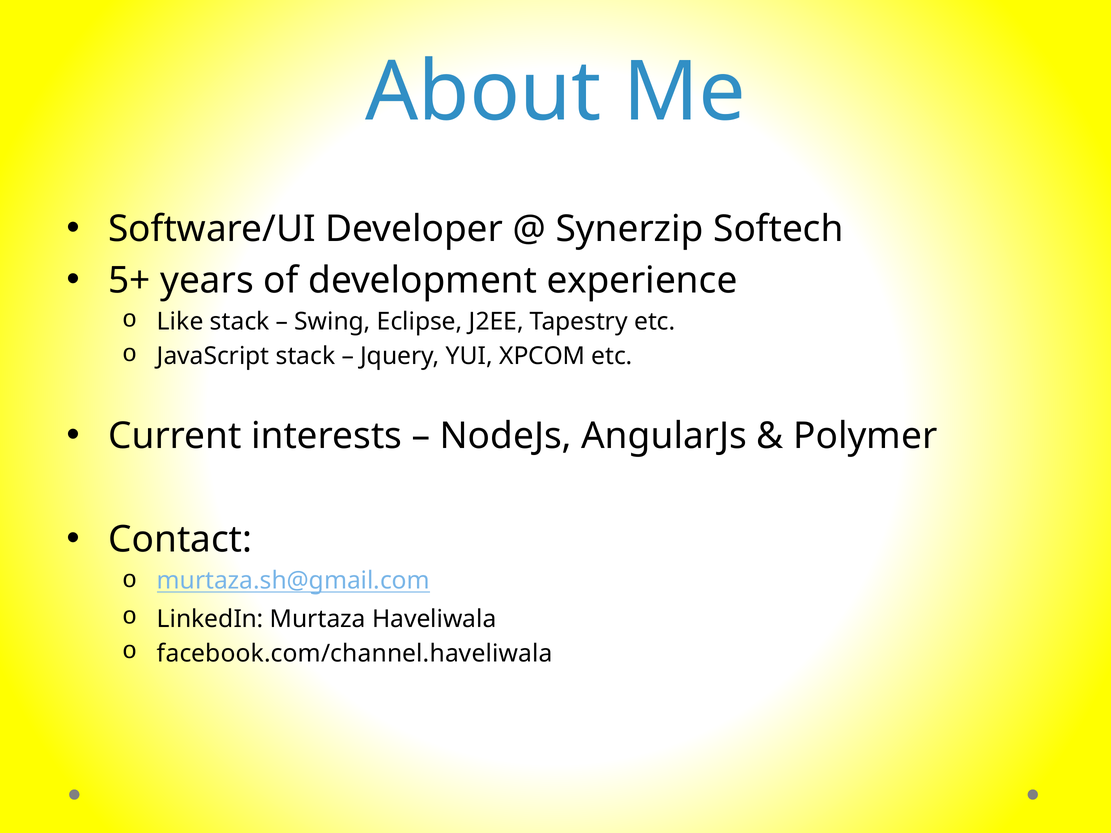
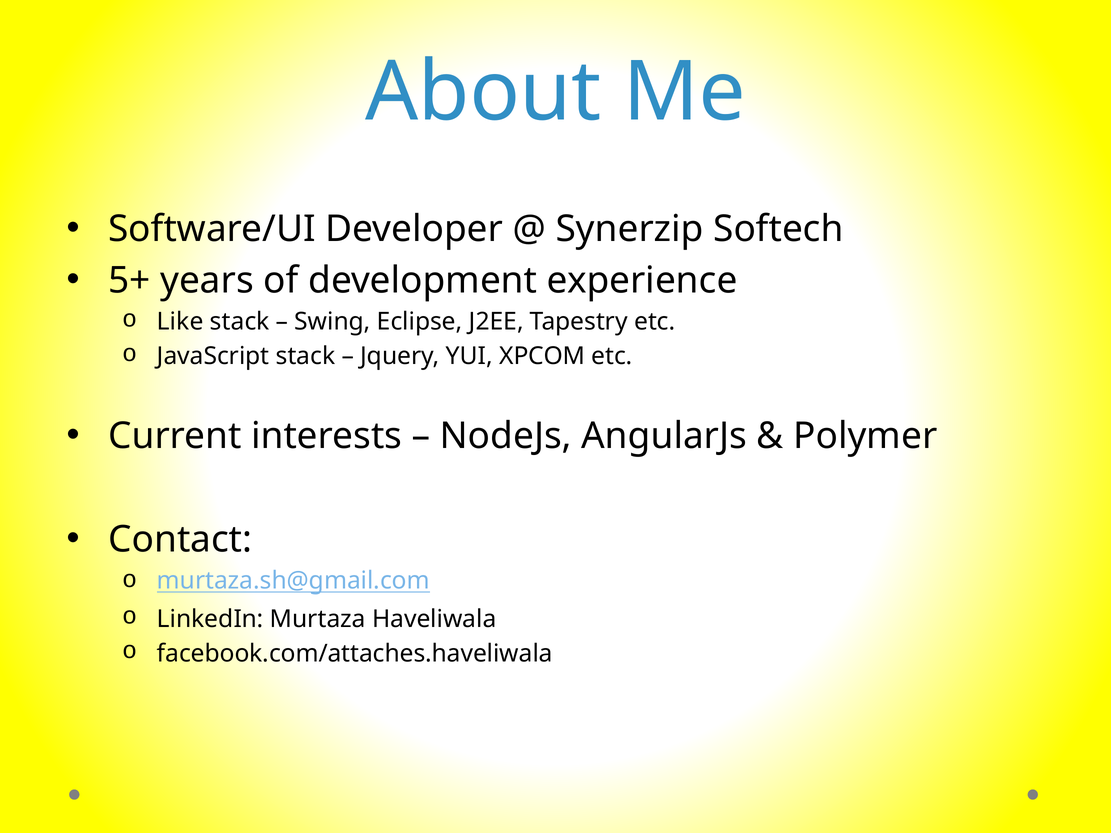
facebook.com/channel.haveliwala: facebook.com/channel.haveliwala -> facebook.com/attaches.haveliwala
